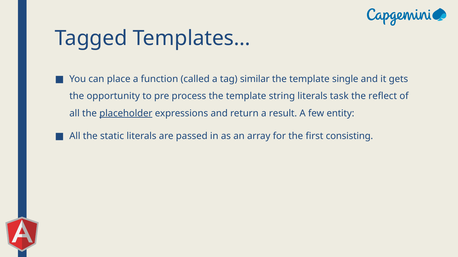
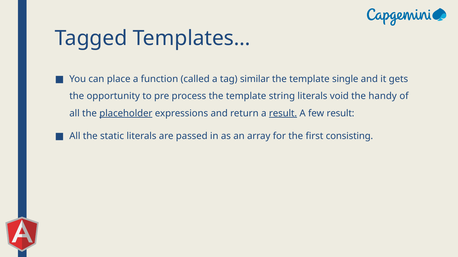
task: task -> void
reflect: reflect -> handy
result at (283, 114) underline: none -> present
few entity: entity -> result
